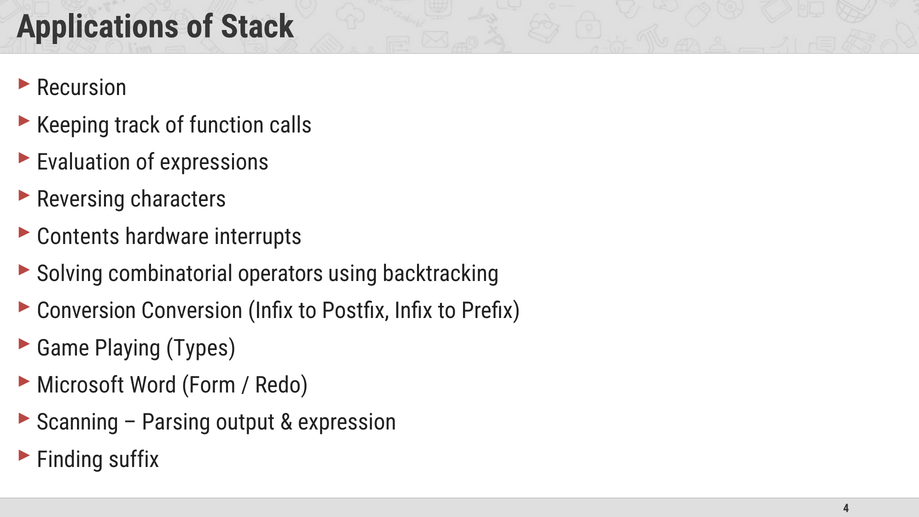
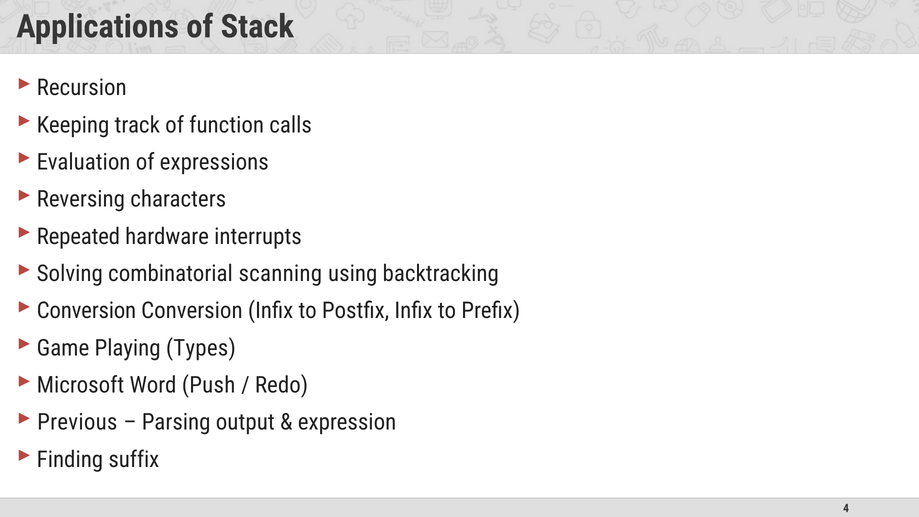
Contents: Contents -> Repeated
operators: operators -> scanning
Form: Form -> Push
Scanning: Scanning -> Previous
